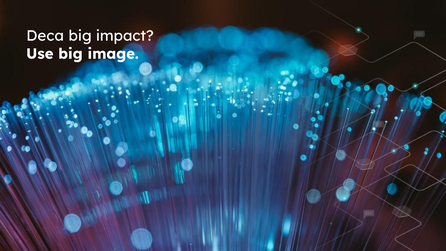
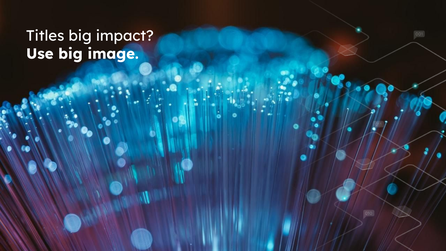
Deca: Deca -> Titles
